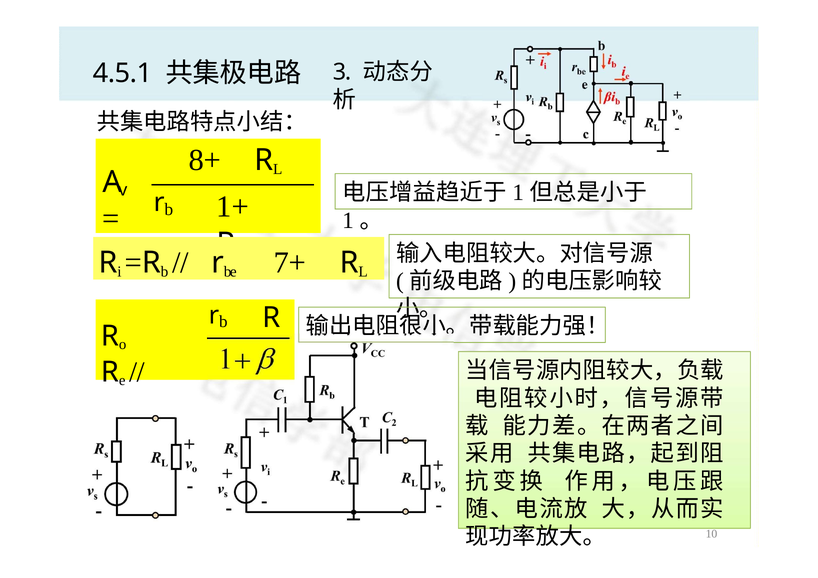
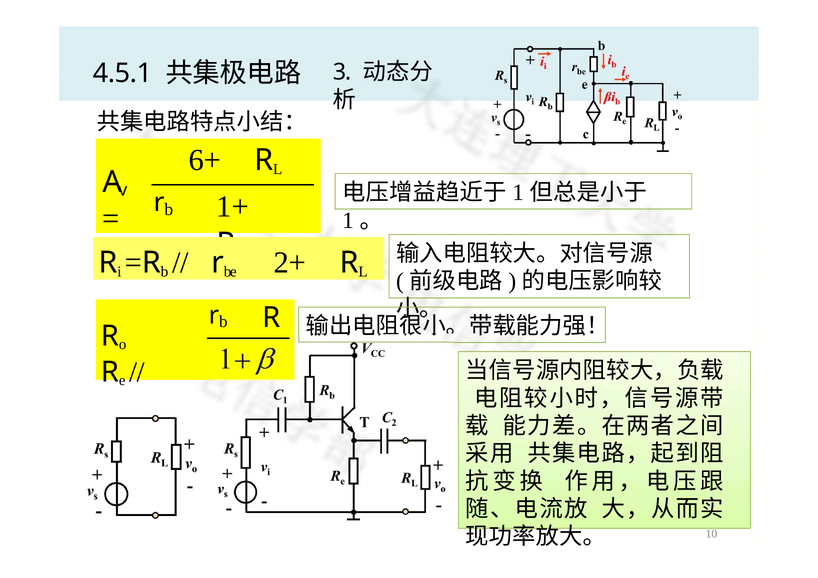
8+: 8+ -> 6+
7+: 7+ -> 2+
